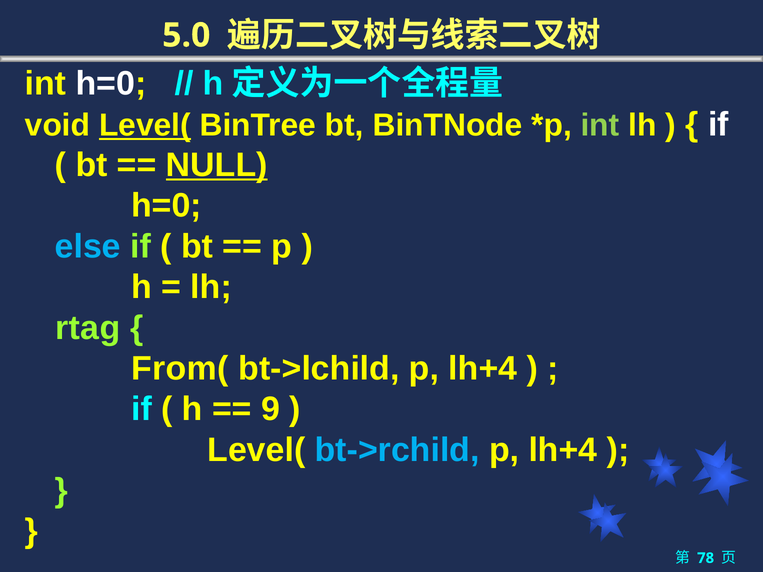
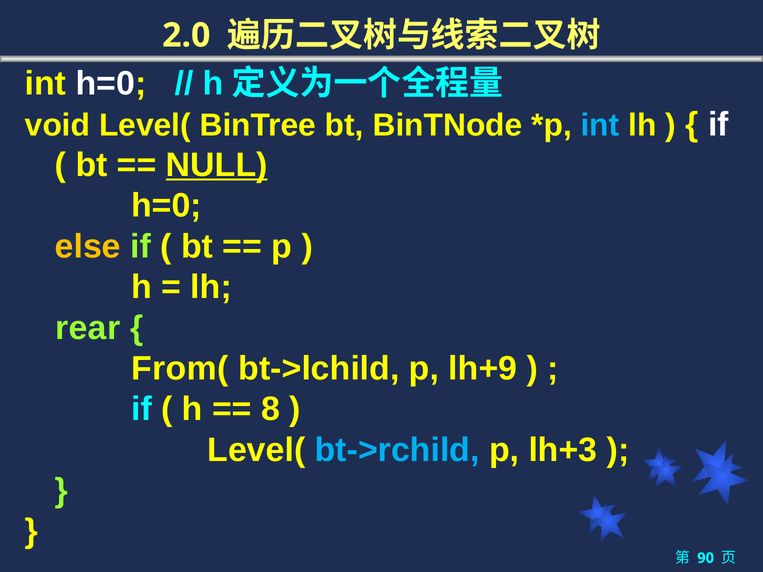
5.0: 5.0 -> 2.0
Level( at (145, 125) underline: present -> none
int at (600, 125) colour: light green -> light blue
else colour: light blue -> yellow
rtag: rtag -> rear
bt->lchild p lh+4: lh+4 -> lh+9
9: 9 -> 8
lh+4 at (563, 450): lh+4 -> lh+3
78: 78 -> 90
